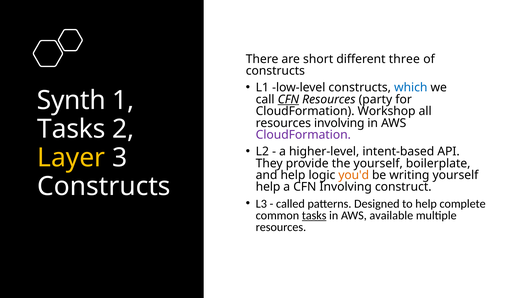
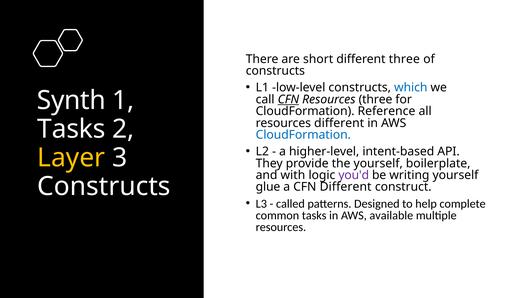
Resources party: party -> three
Workshop: Workshop -> Reference
resources involving: involving -> different
CloudFormation at (303, 135) colour: purple -> blue
and help: help -> with
you'd colour: orange -> purple
help at (268, 187): help -> glue
CFN Involving: Involving -> Different
tasks at (314, 215) underline: present -> none
